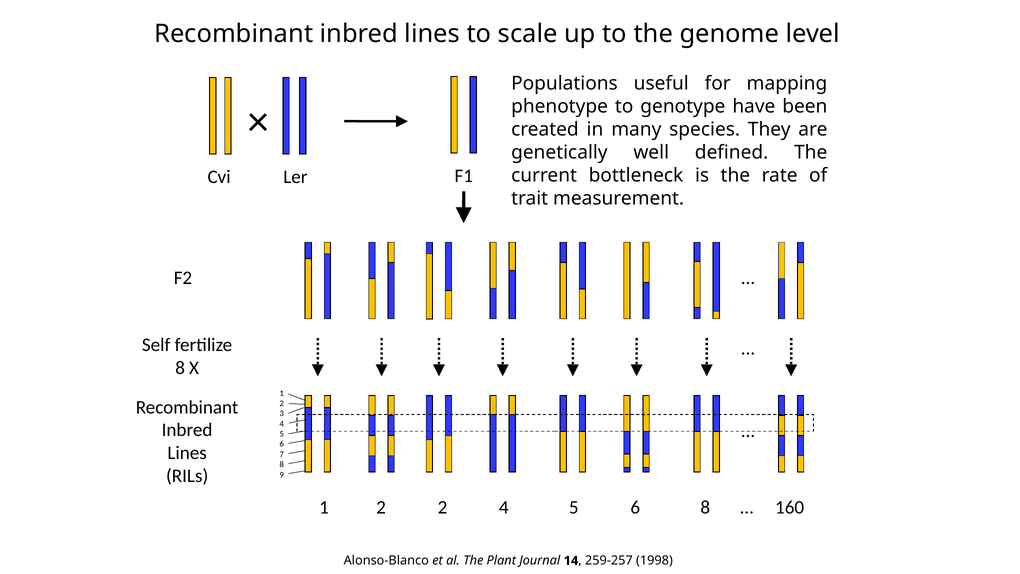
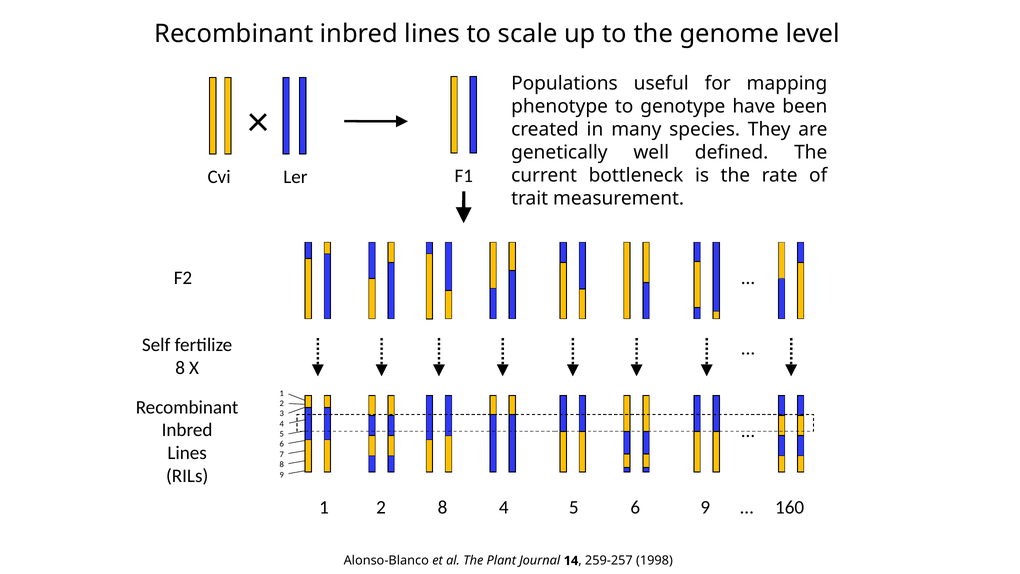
2 2: 2 -> 8
6 8: 8 -> 9
